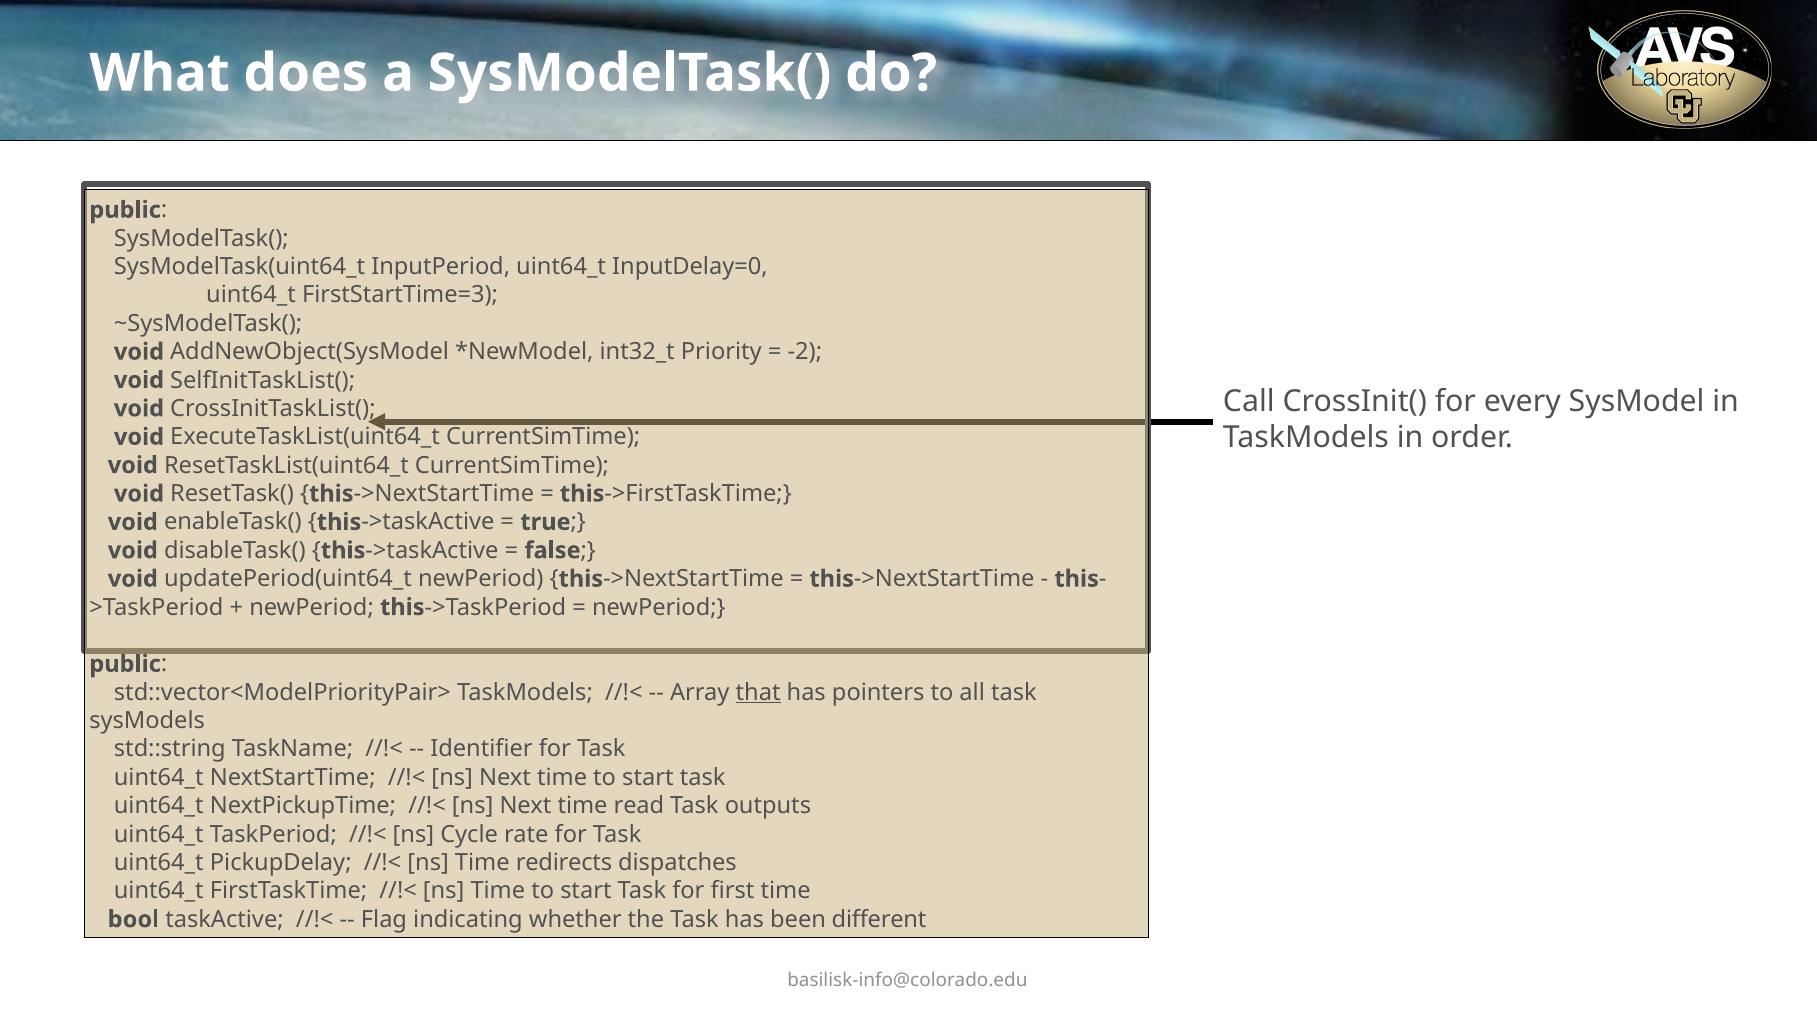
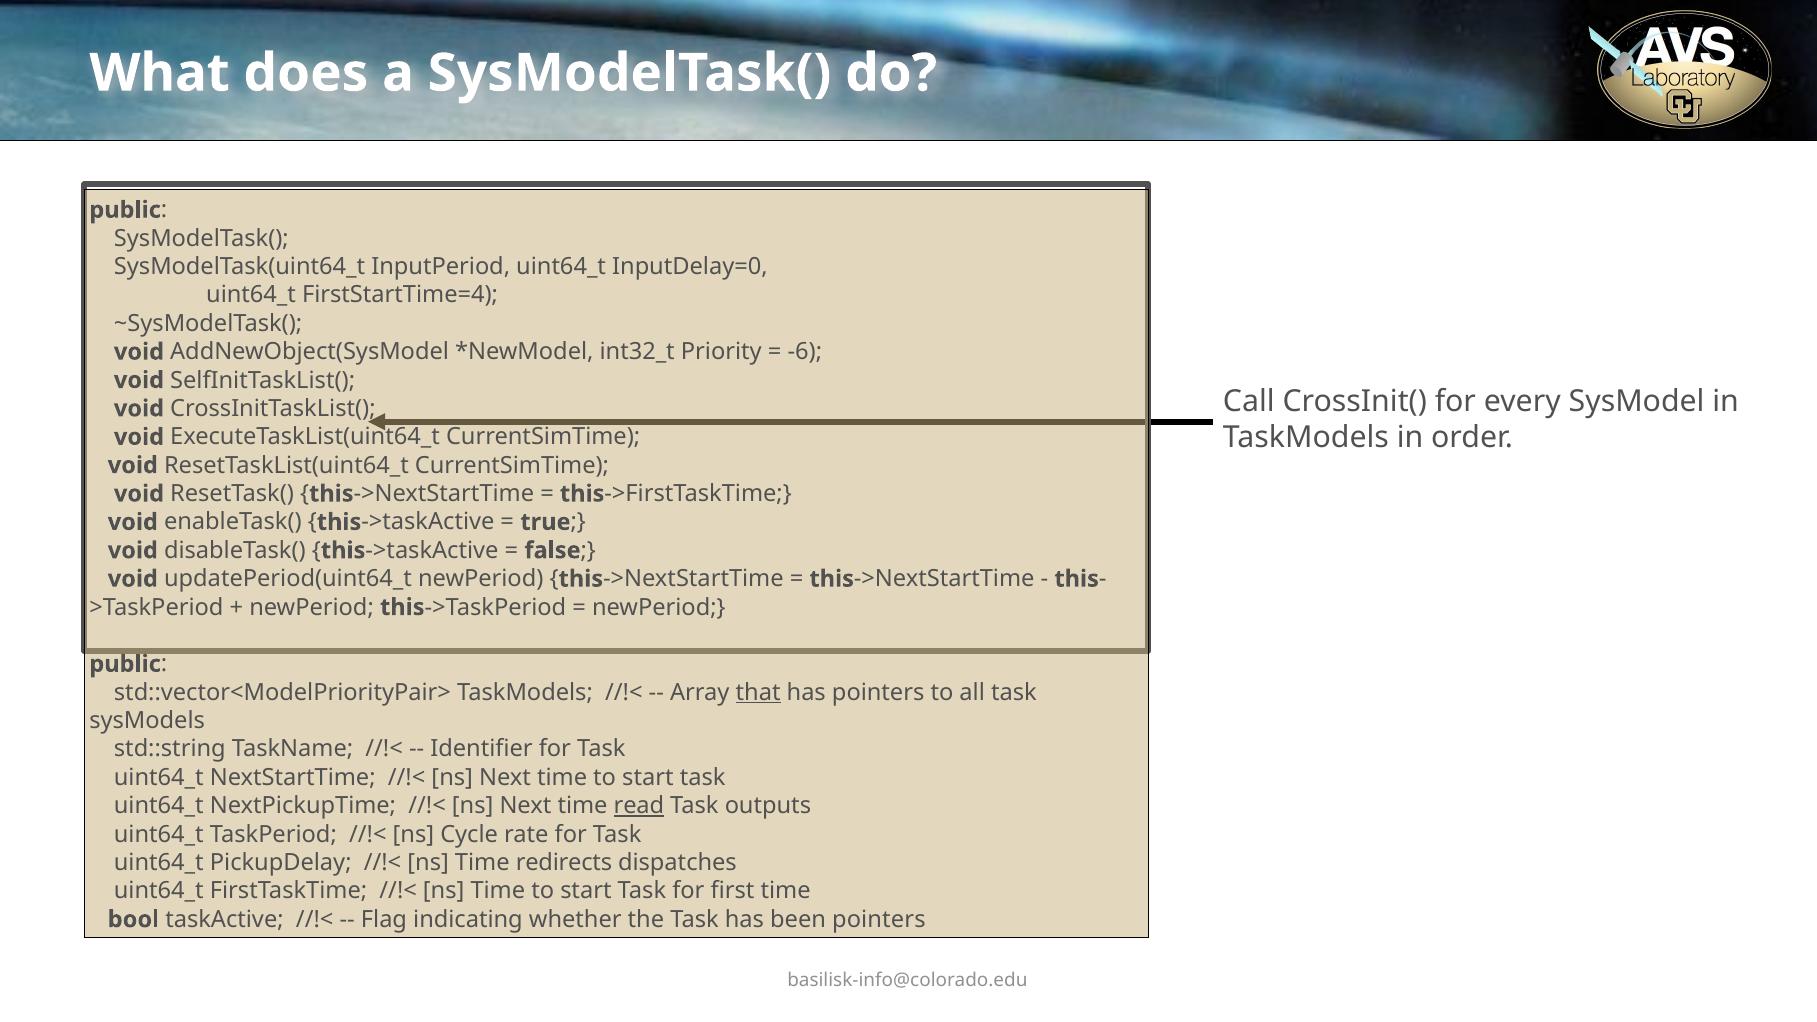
FirstStartTime=3: FirstStartTime=3 -> FirstStartTime=4
-2: -2 -> -6
read underline: none -> present
been different: different -> pointers
